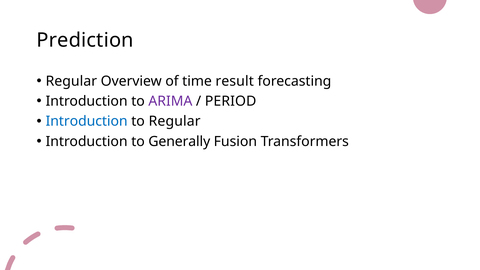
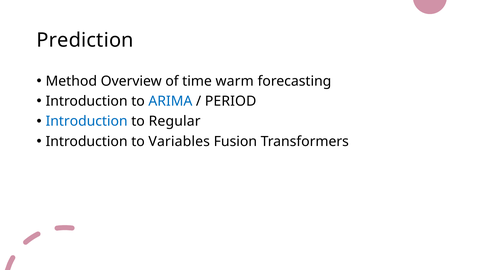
Regular at (71, 81): Regular -> Method
result: result -> warm
ARIMA colour: purple -> blue
Generally: Generally -> Variables
